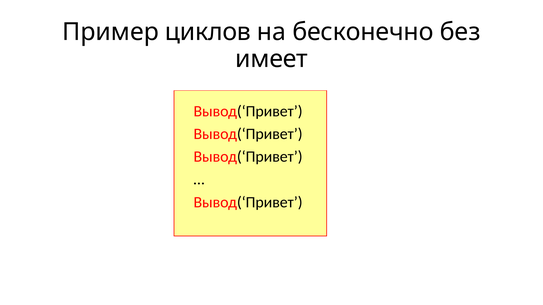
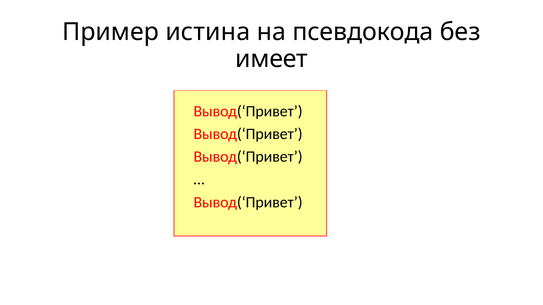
циклов: циклов -> истина
бесконечно: бесконечно -> псевдокода
